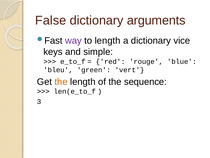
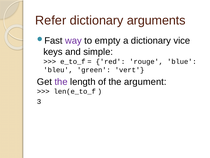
False: False -> Refer
to length: length -> empty
the at (61, 81) colour: orange -> purple
sequence: sequence -> argument
